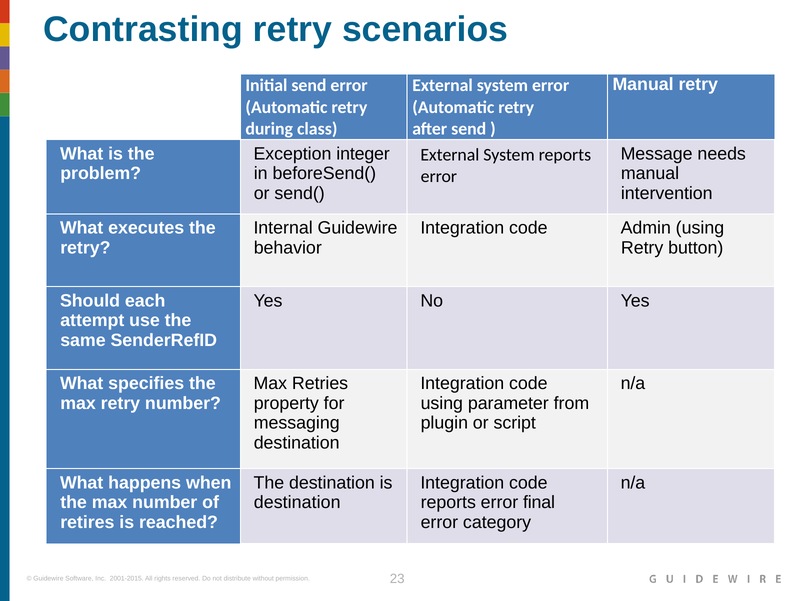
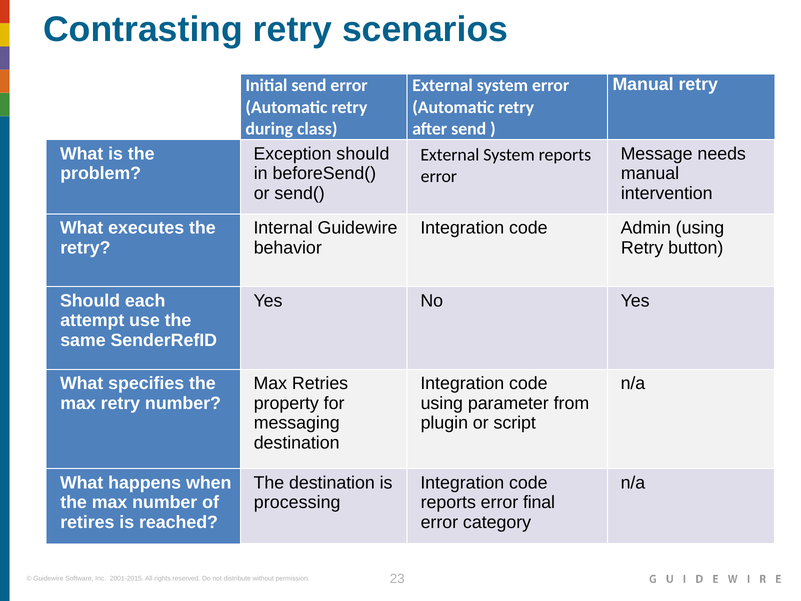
Exception integer: integer -> should
destination at (297, 502): destination -> processing
